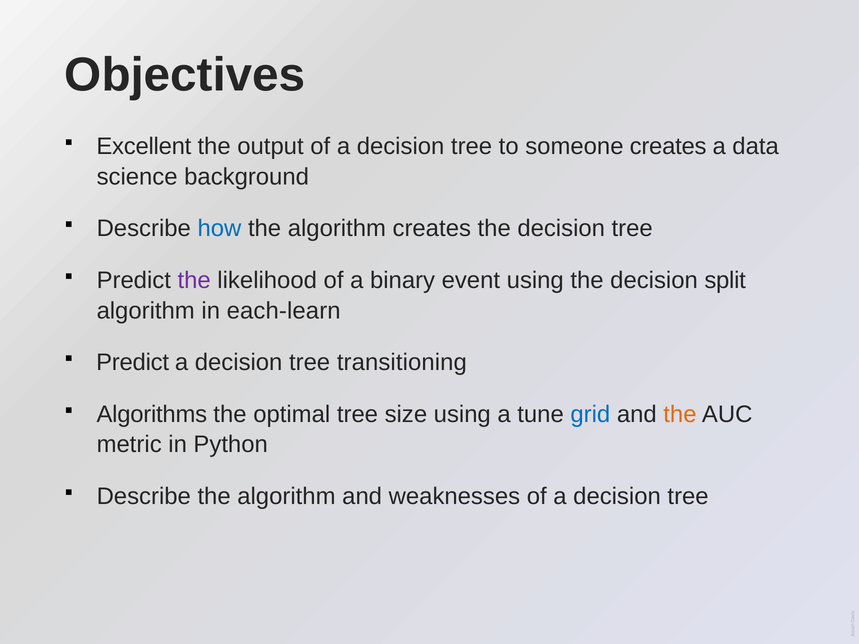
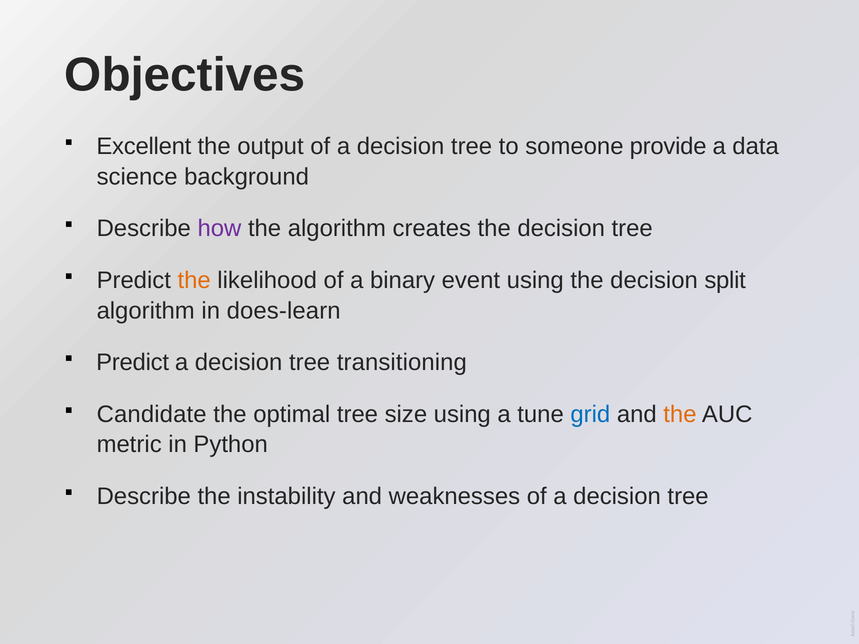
someone creates: creates -> provide
how colour: blue -> purple
the at (194, 280) colour: purple -> orange
each-learn: each-learn -> does-learn
Algorithms: Algorithms -> Candidate
Describe the algorithm: algorithm -> instability
